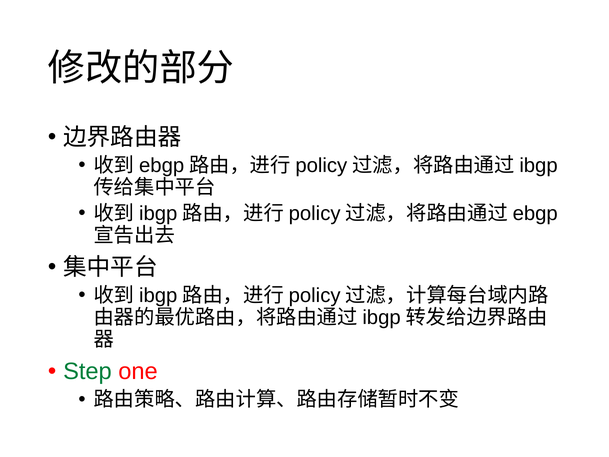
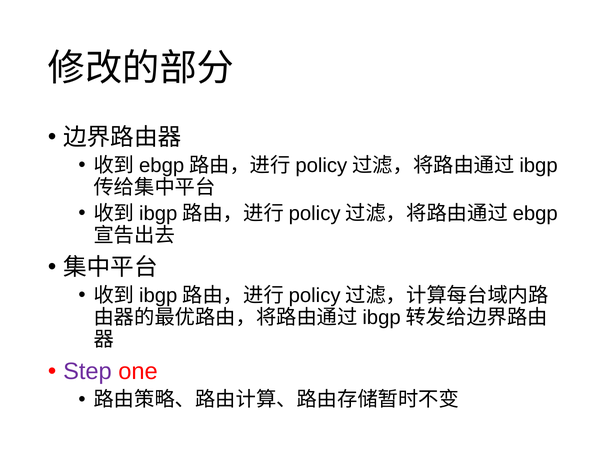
Step colour: green -> purple
